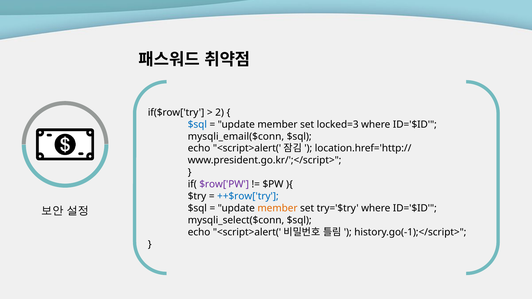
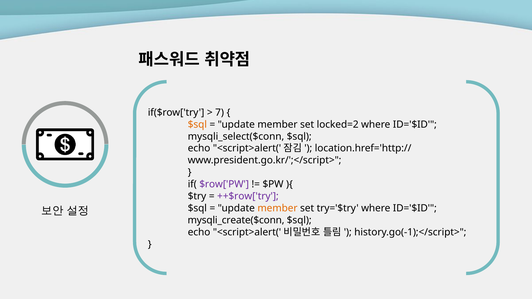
2: 2 -> 7
$sql at (197, 125) colour: blue -> orange
locked=3: locked=3 -> locked=2
mysqli_email($conn: mysqli_email($conn -> mysqli_select($conn
++$row['try colour: blue -> purple
mysqli_select($conn: mysqli_select($conn -> mysqli_create($conn
